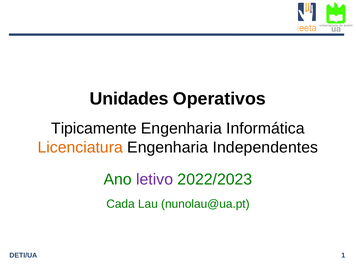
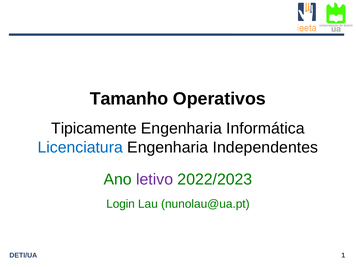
Unidades: Unidades -> Tamanho
Licenciatura colour: orange -> blue
Cada: Cada -> Login
